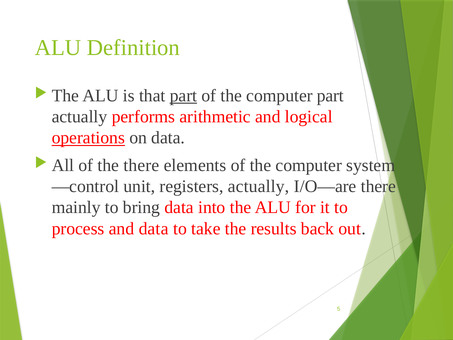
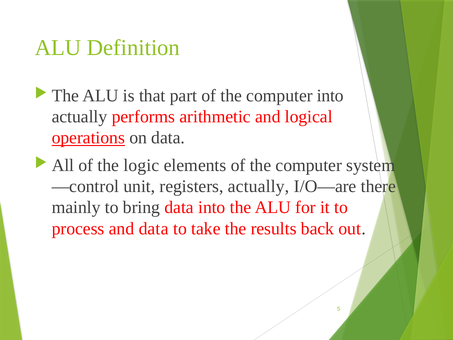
part at (183, 95) underline: present -> none
computer part: part -> into
the there: there -> logic
